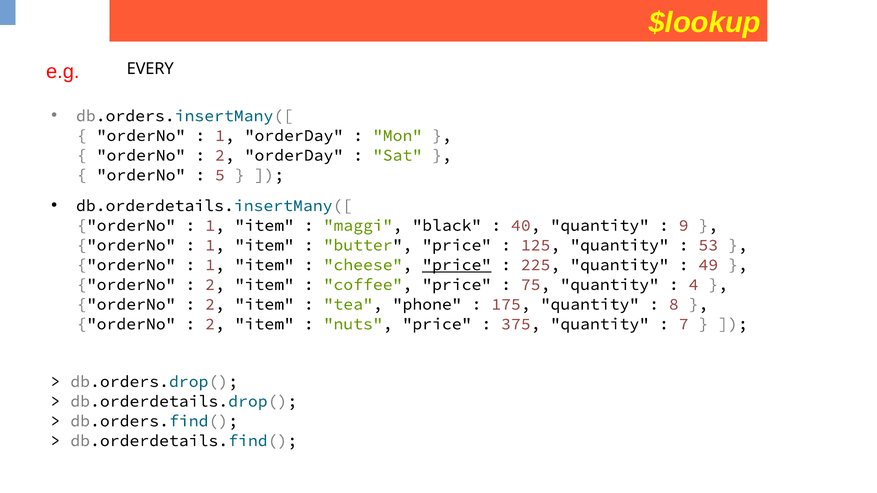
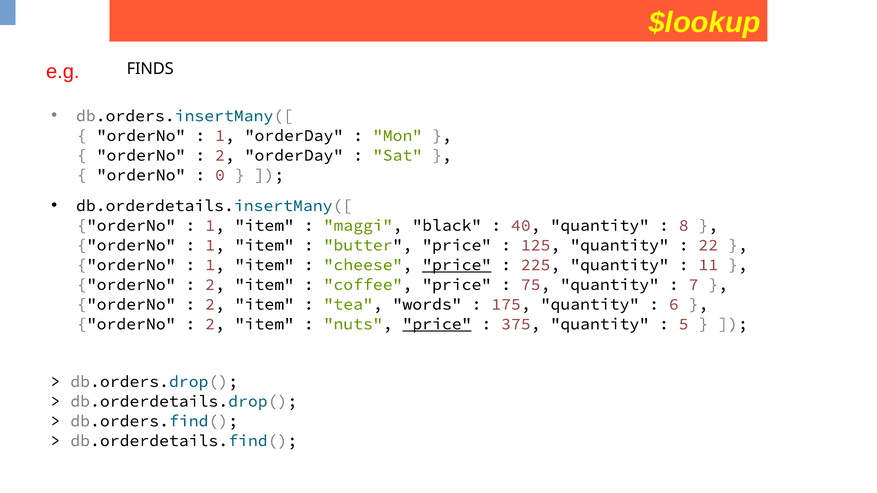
EVERY: EVERY -> FINDS
5: 5 -> 0
9: 9 -> 8
53: 53 -> 22
49: 49 -> 11
4: 4 -> 7
phone: phone -> words
8: 8 -> 6
price at (437, 324) underline: none -> present
7: 7 -> 5
